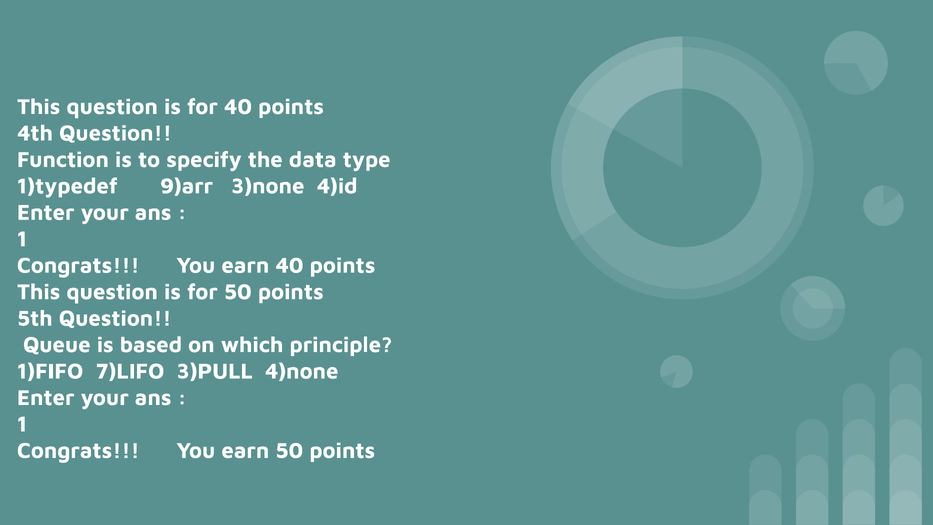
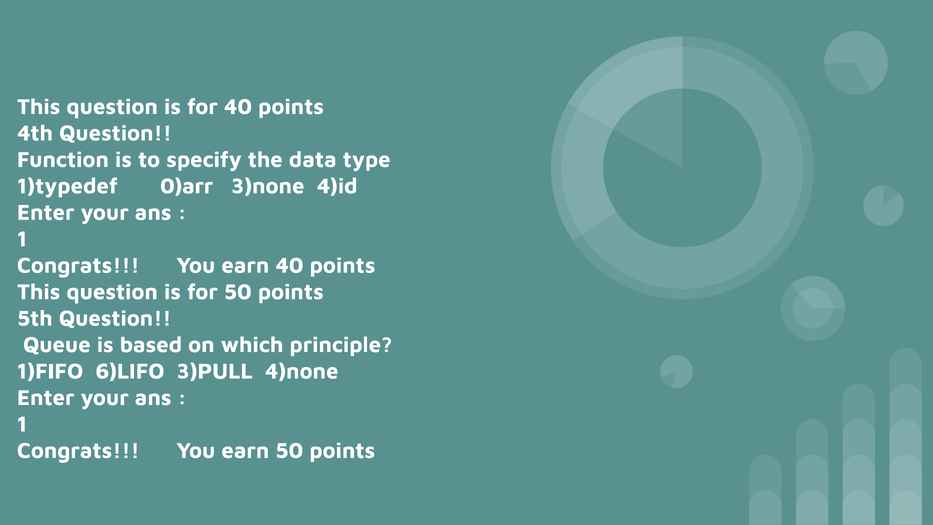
9)arr: 9)arr -> 0)arr
7)LIFO: 7)LIFO -> 6)LIFO
